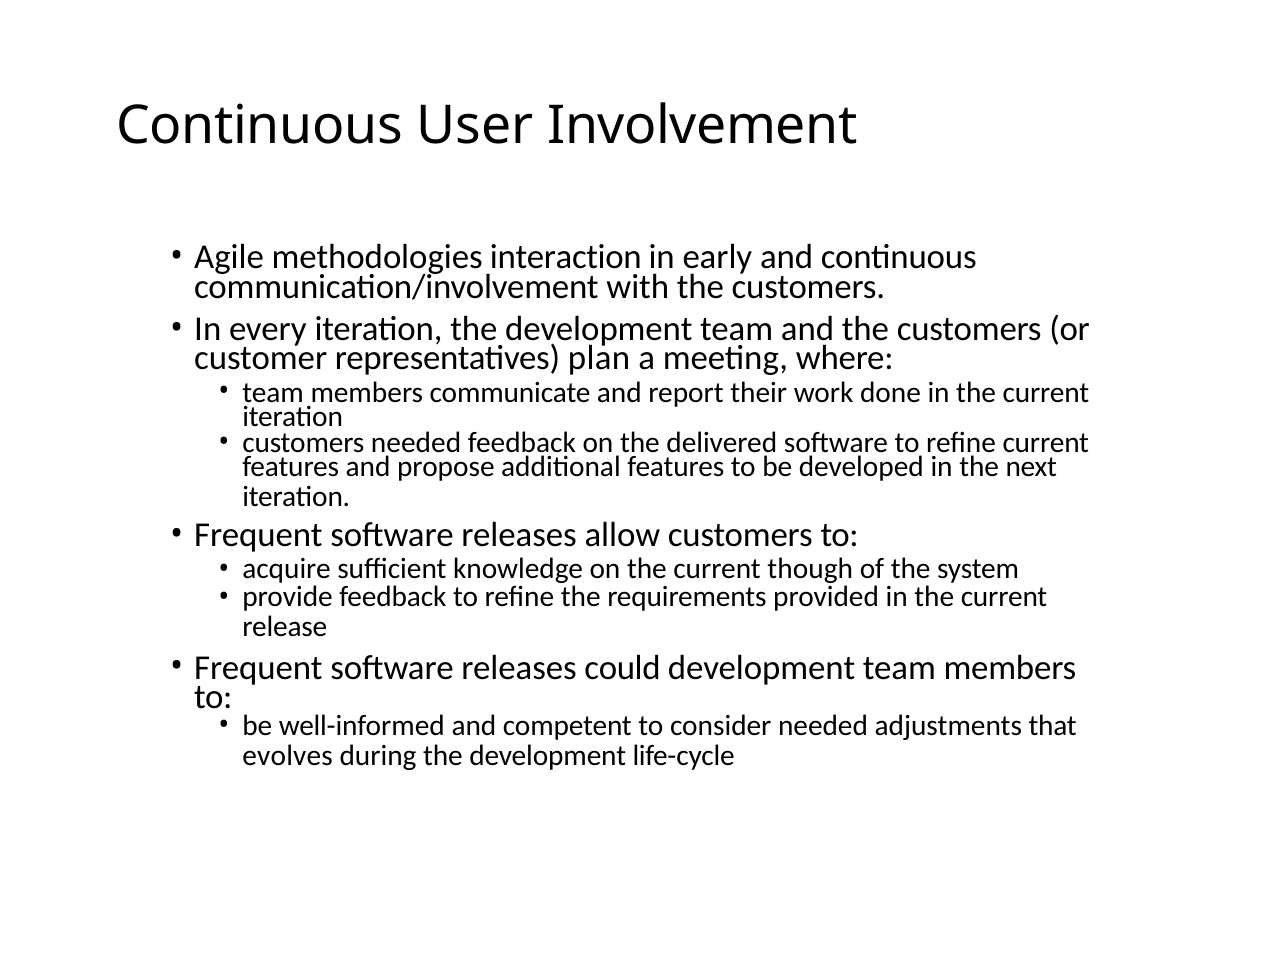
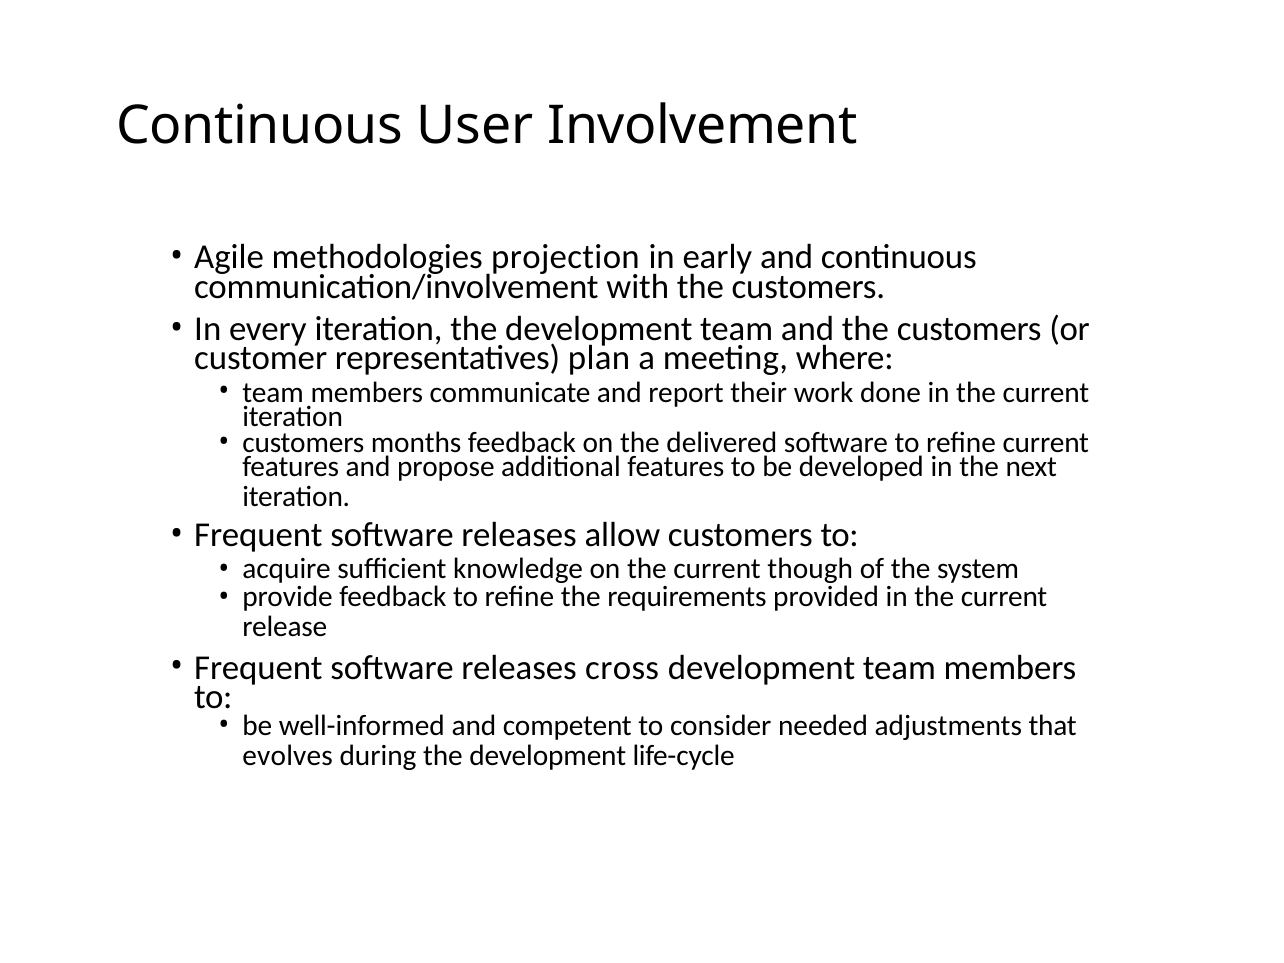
interaction: interaction -> projection
customers needed: needed -> months
could: could -> cross
